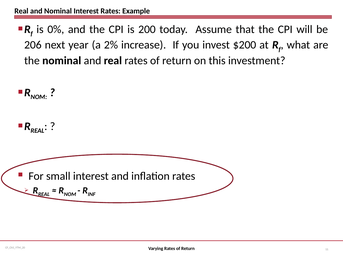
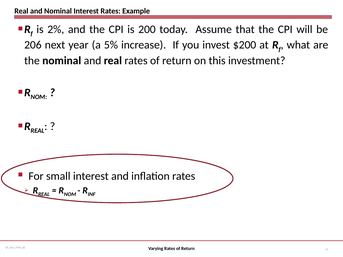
0%: 0% -> 2%
2%: 2% -> 5%
